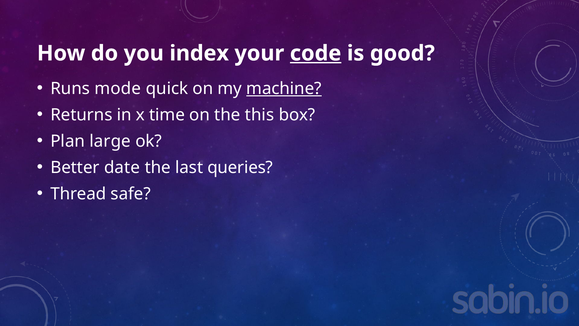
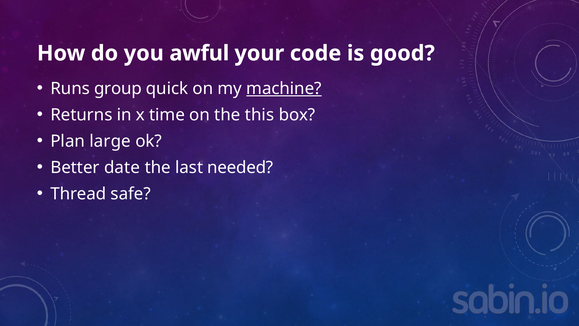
index: index -> awful
code underline: present -> none
mode: mode -> group
queries: queries -> needed
